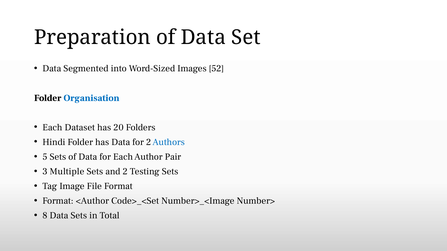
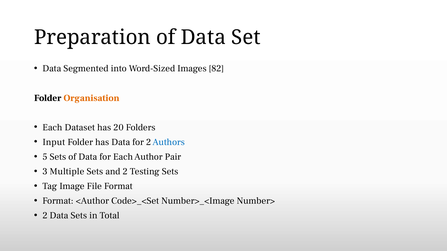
52: 52 -> 82
Organisation colour: blue -> orange
Hindi: Hindi -> Input
8 at (45, 216): 8 -> 2
